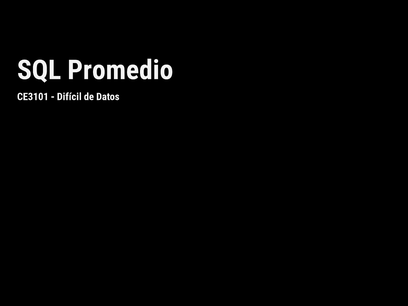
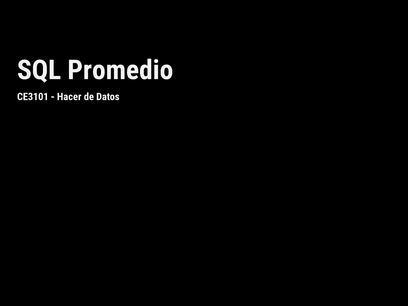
Difícil: Difícil -> Hacer
